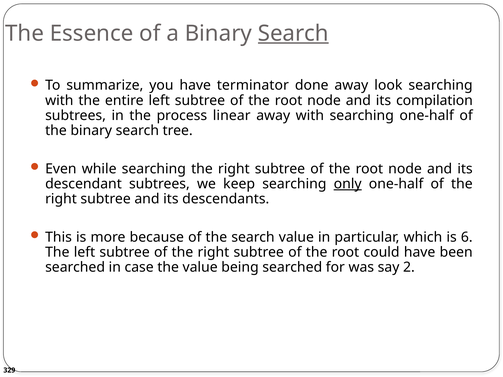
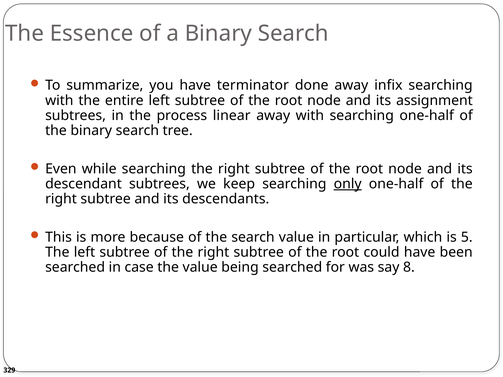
Search at (293, 33) underline: present -> none
look: look -> infix
compilation: compilation -> assignment
6: 6 -> 5
2: 2 -> 8
